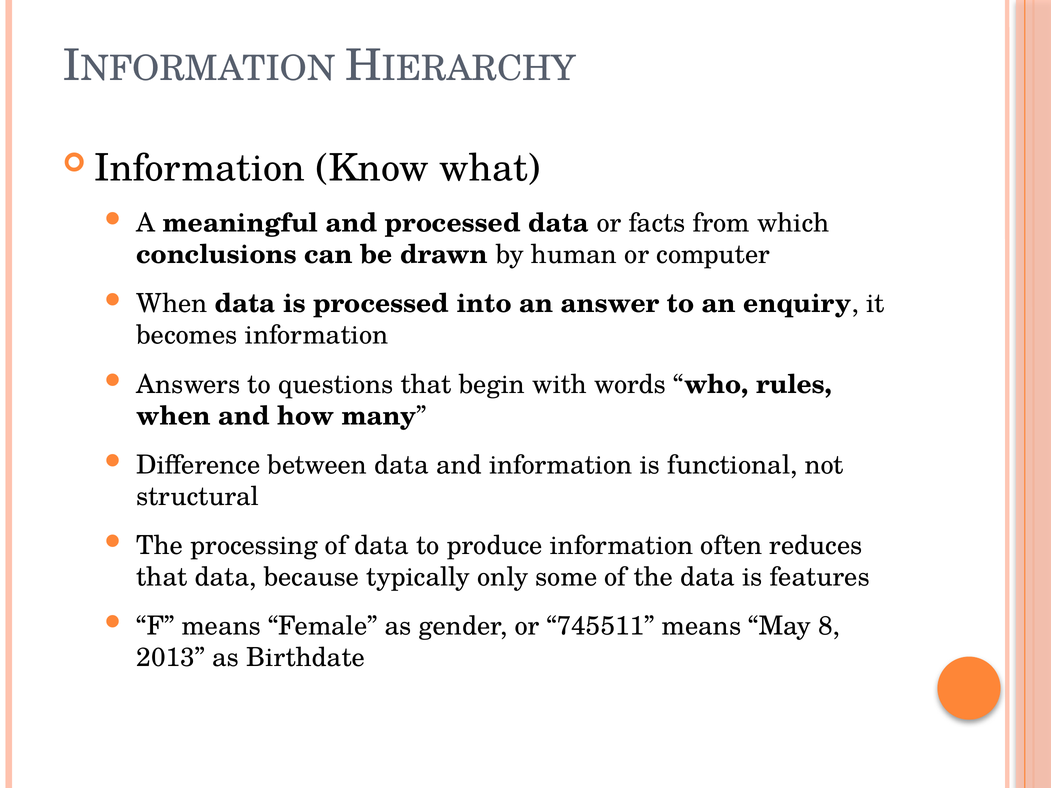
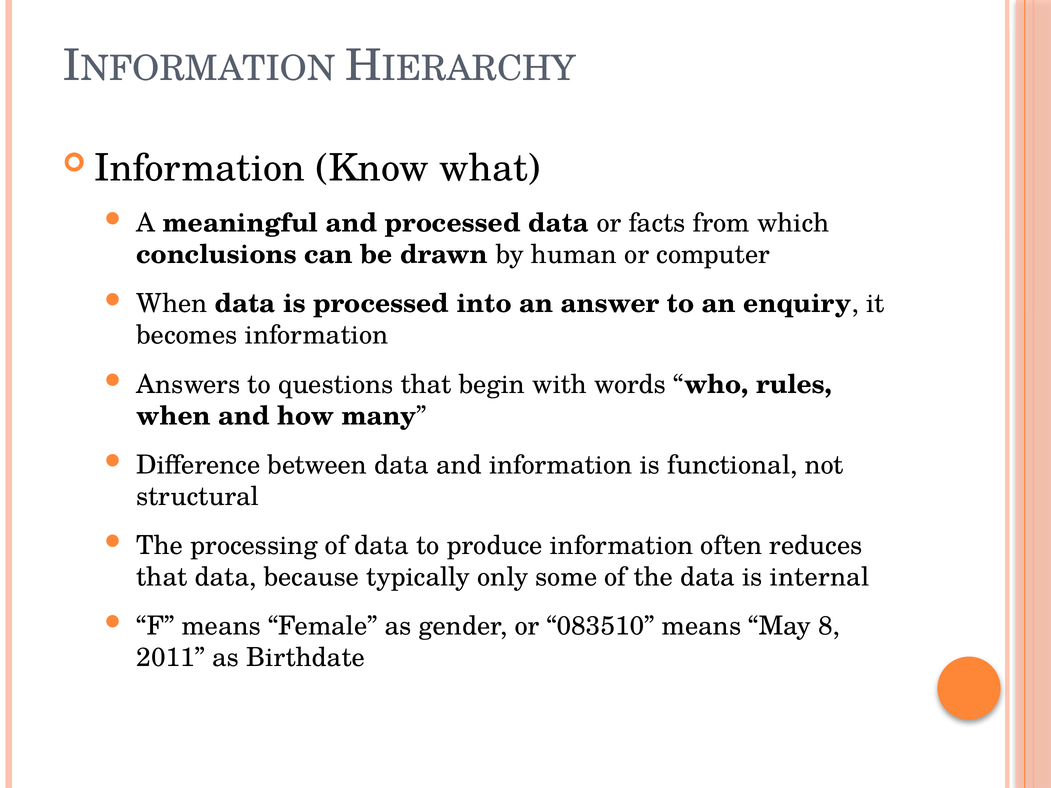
features: features -> internal
745511: 745511 -> 083510
2013: 2013 -> 2011
